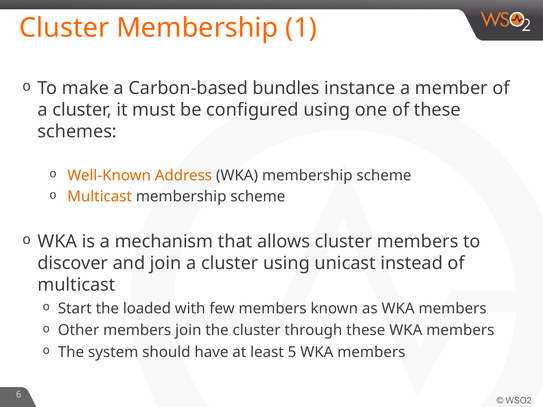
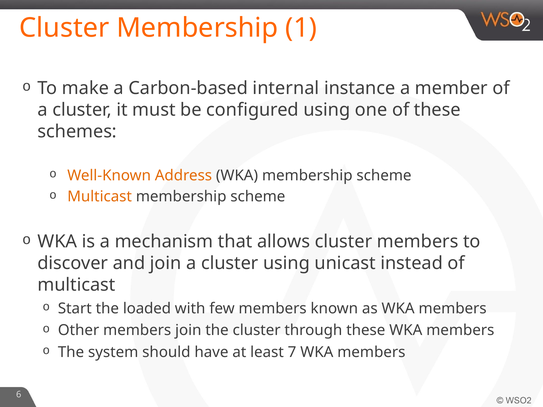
bundles: bundles -> internal
5: 5 -> 7
